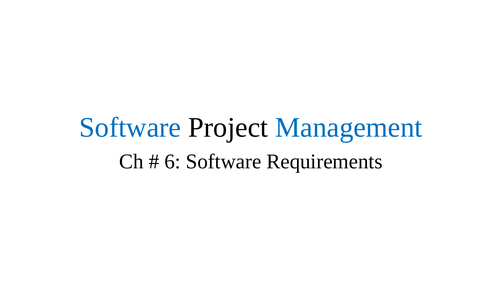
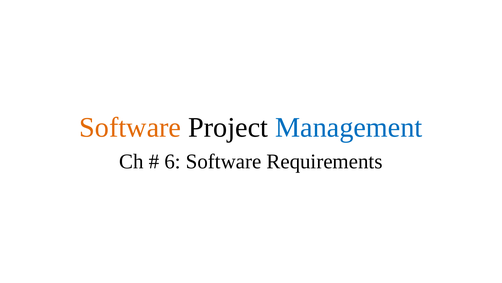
Software at (130, 127) colour: blue -> orange
